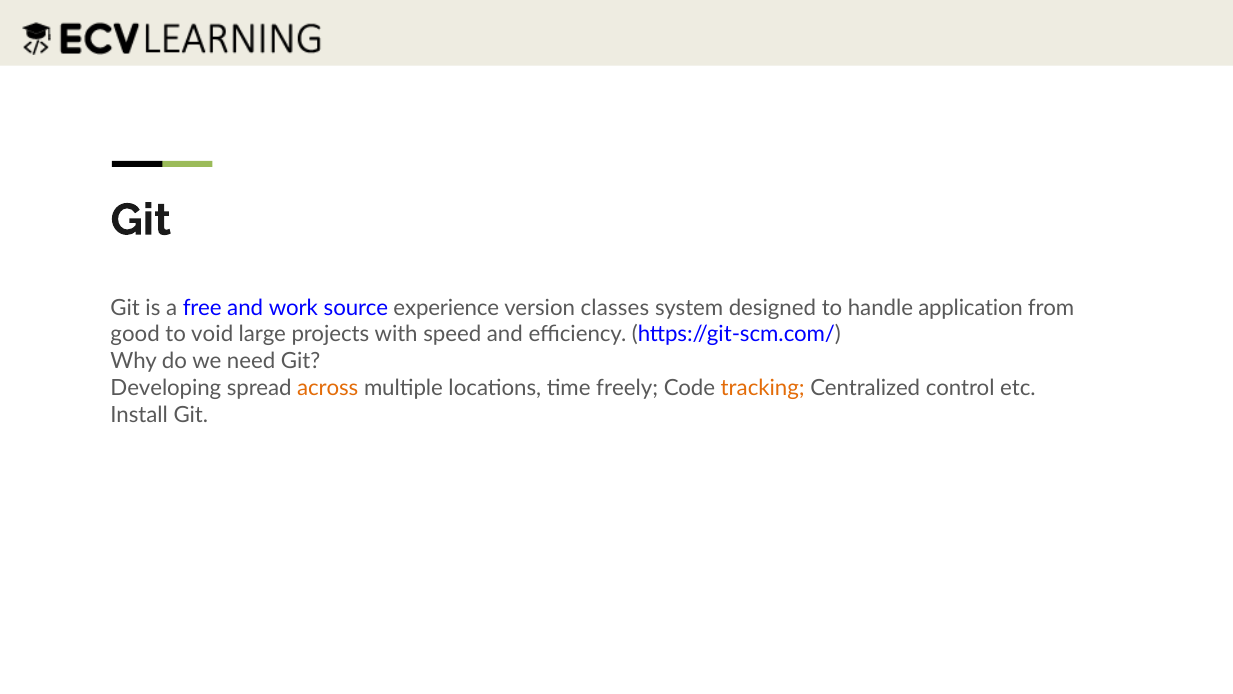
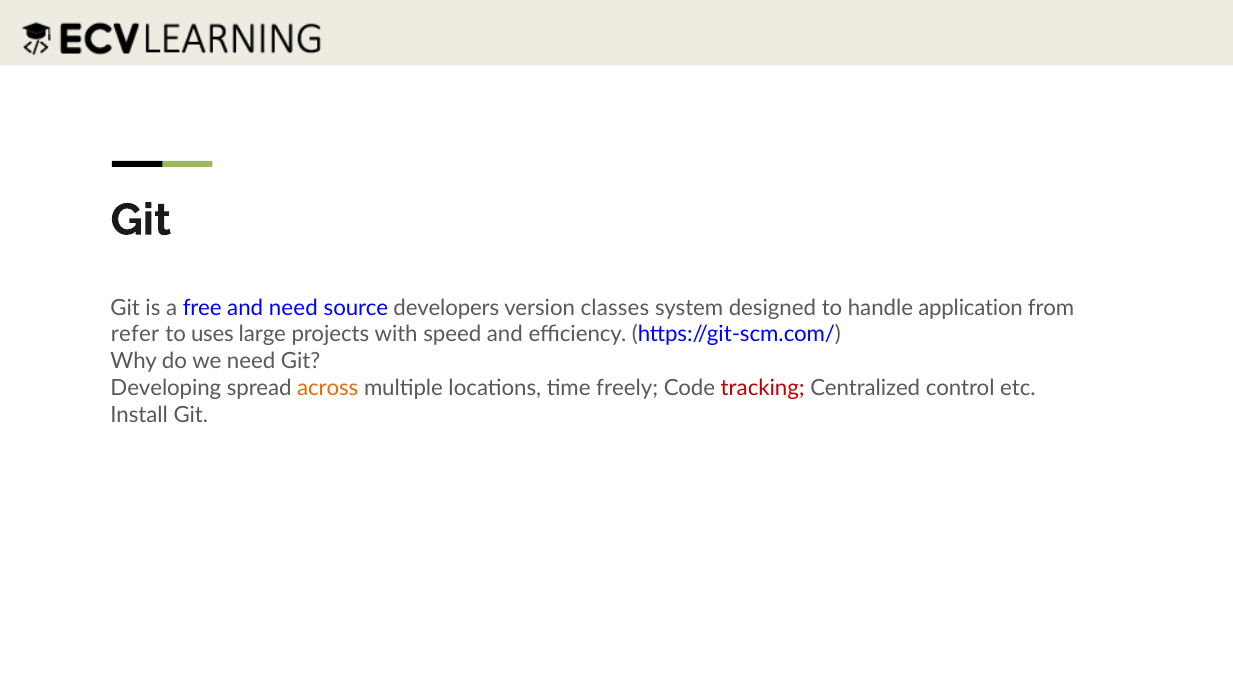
and work: work -> need
experience: experience -> developers
good: good -> refer
void: void -> uses
tracking colour: orange -> red
